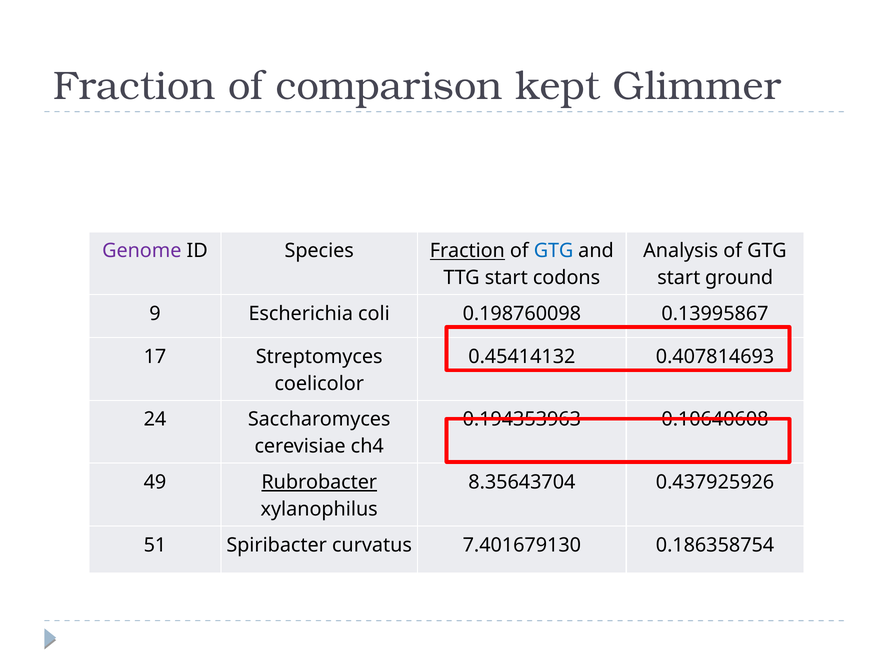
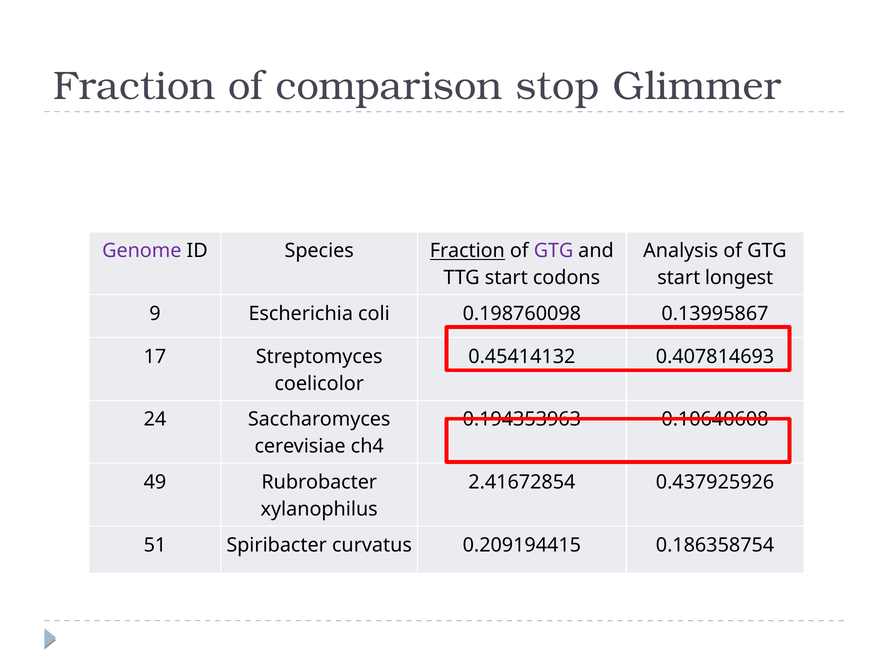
kept: kept -> stop
GTG at (554, 251) colour: blue -> purple
ground: ground -> longest
Rubrobacter underline: present -> none
8.35643704: 8.35643704 -> 2.41672854
7.401679130: 7.401679130 -> 0.209194415
